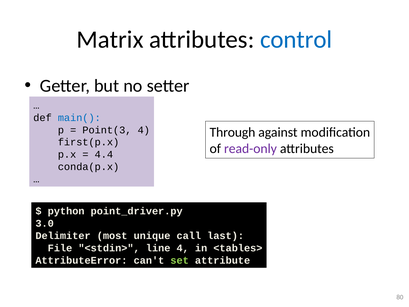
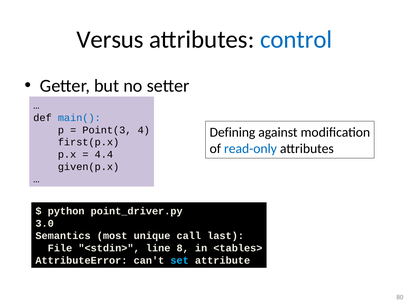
Matrix: Matrix -> Versus
Through: Through -> Defining
read-only colour: purple -> blue
conda(p.x: conda(p.x -> given(p.x
Delimiter: Delimiter -> Semantics
line 4: 4 -> 8
set colour: light green -> light blue
